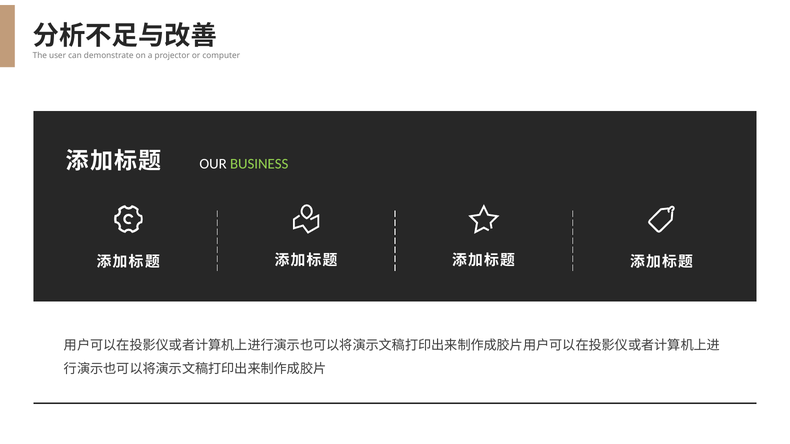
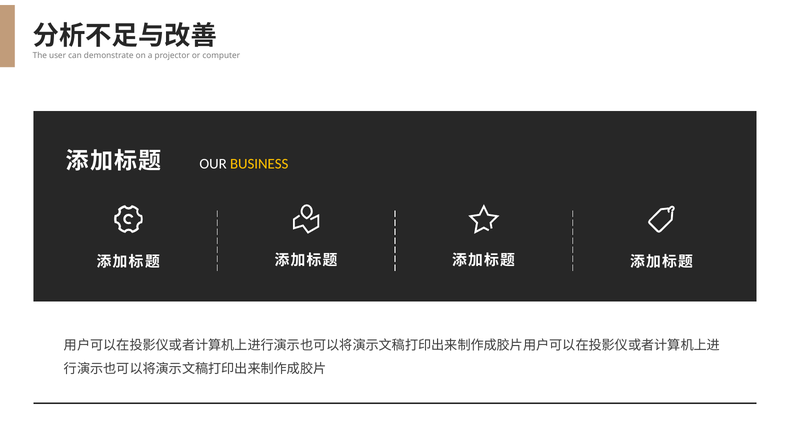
BUSINESS colour: light green -> yellow
